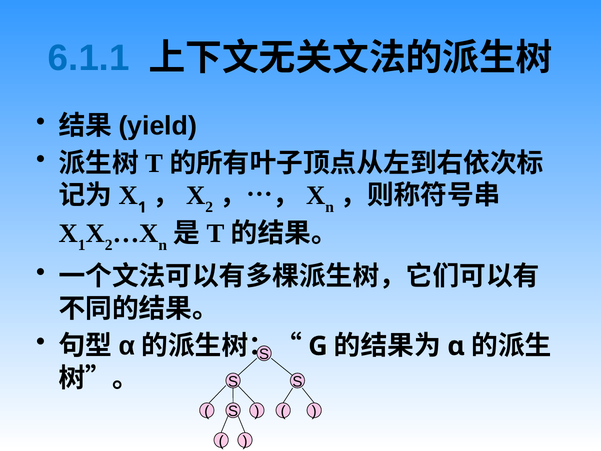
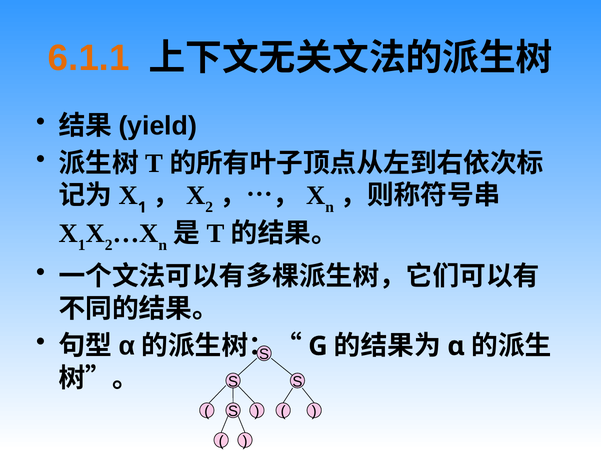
6.1.1 colour: blue -> orange
